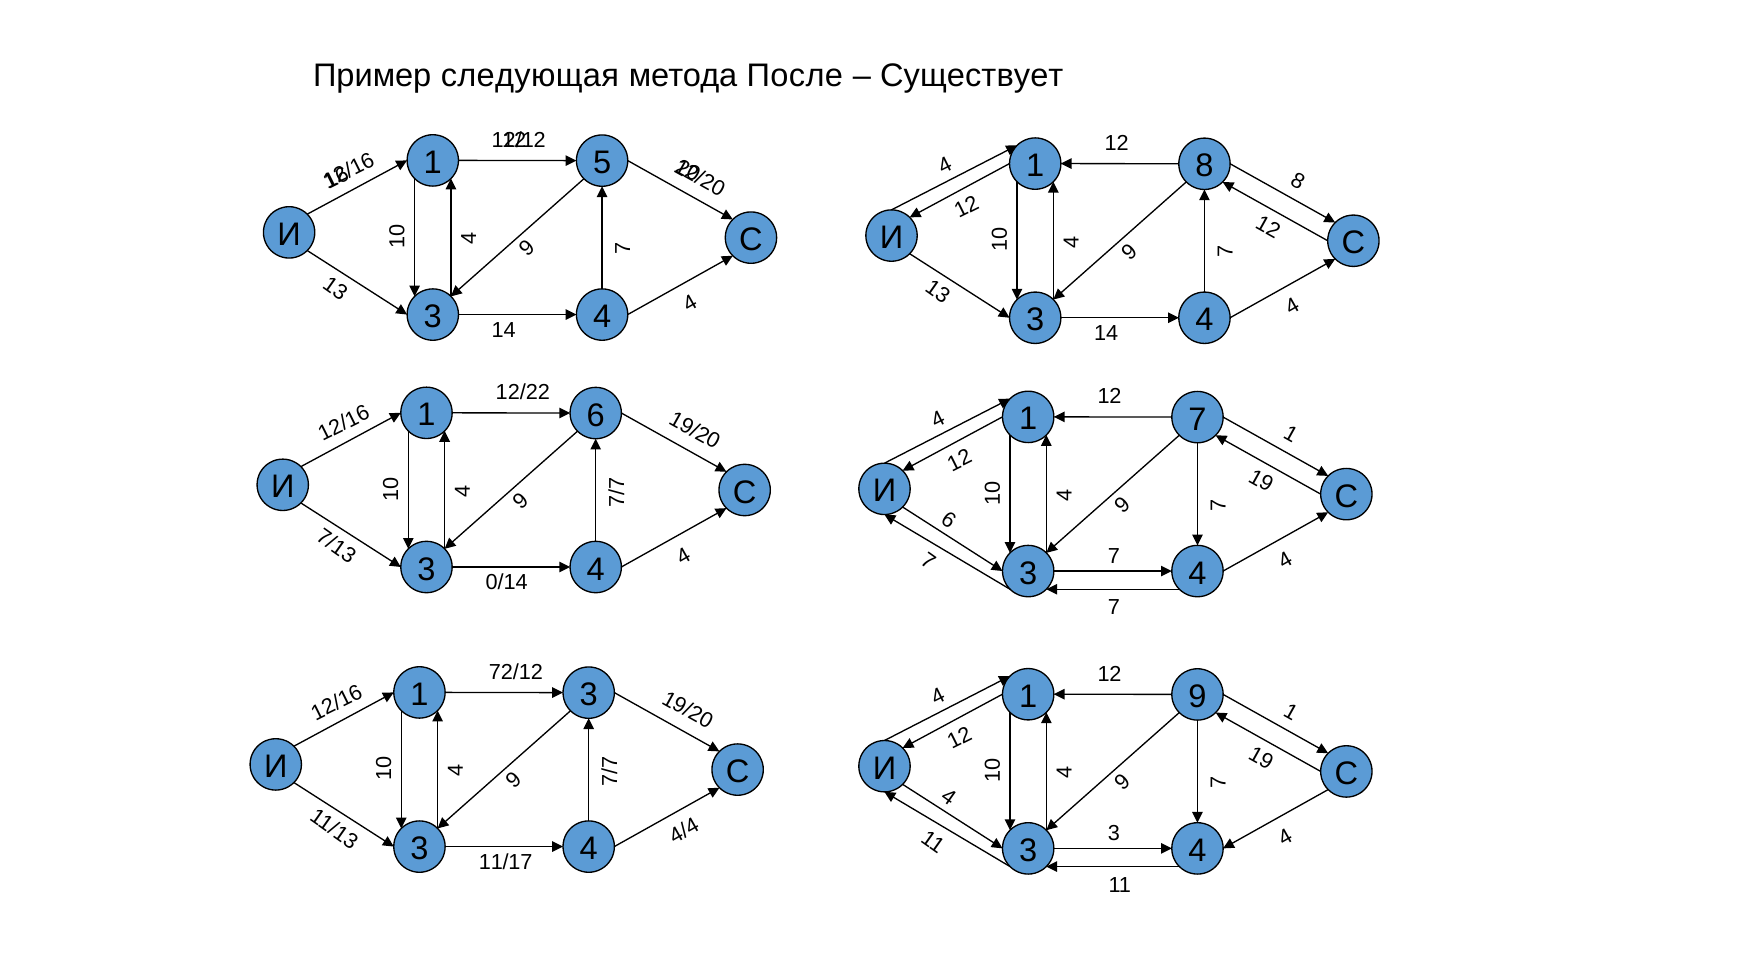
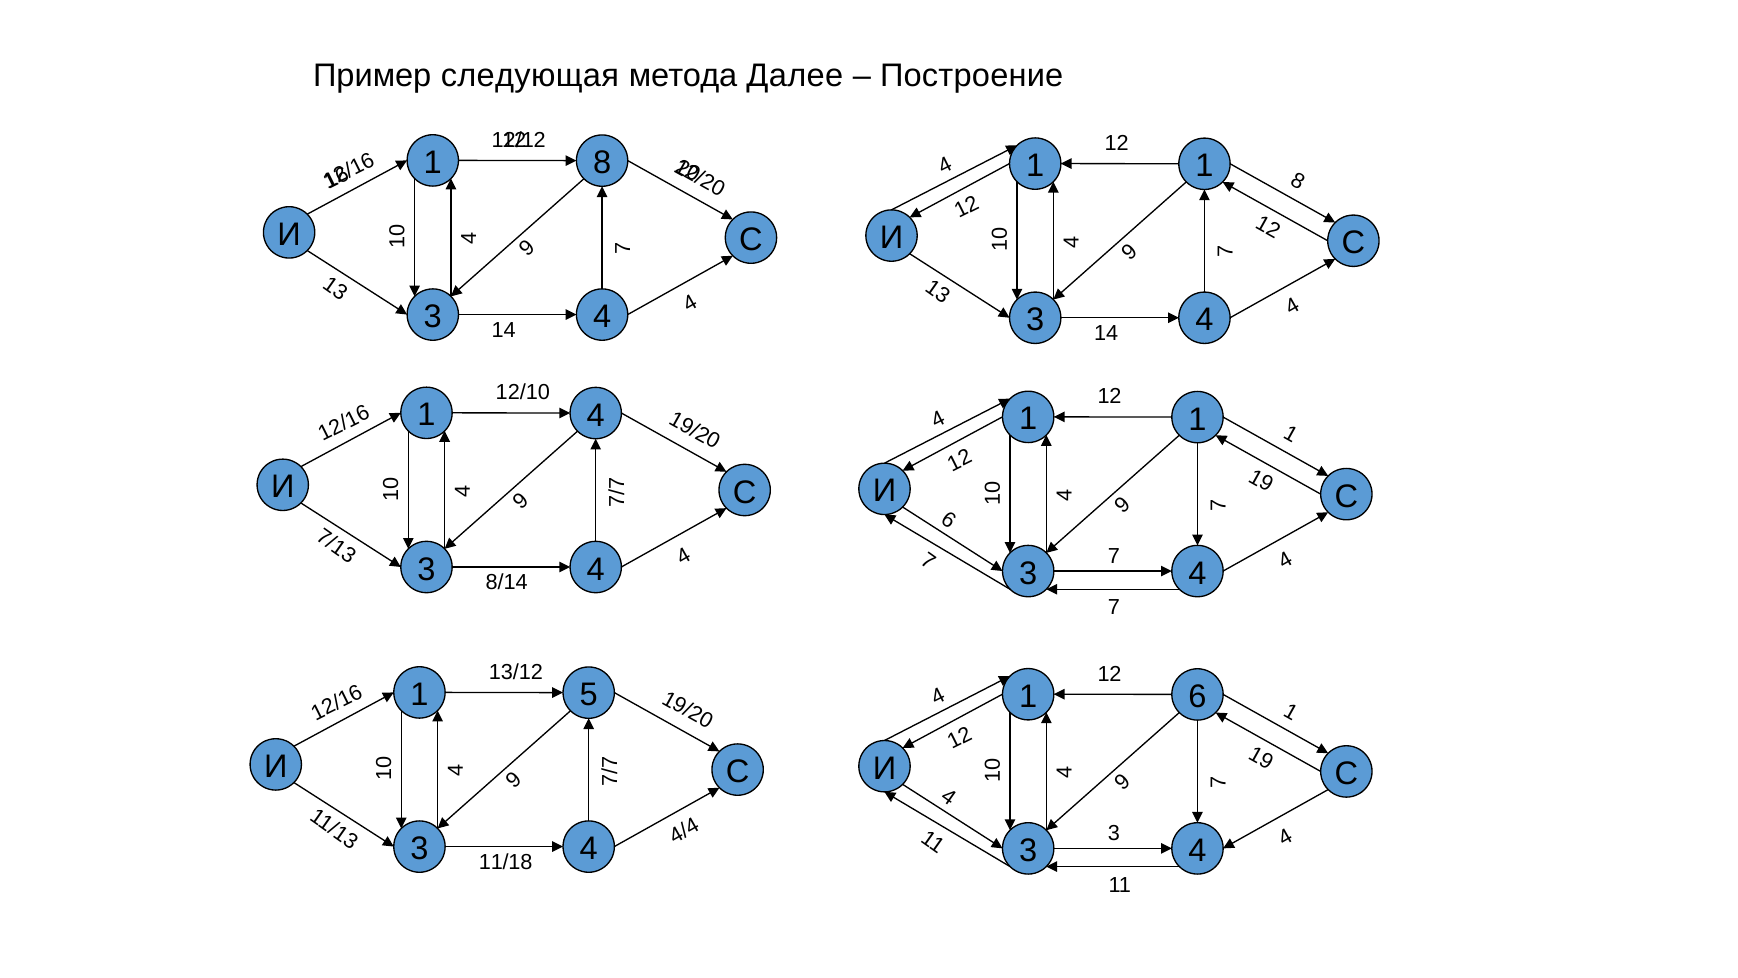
После: После -> Далее
Существует: Существует -> Построение
1 5: 5 -> 8
8 at (1204, 166): 8 -> 1
12/22: 12/22 -> 12/10
6 at (596, 415): 6 -> 4
7 at (1197, 419): 7 -> 1
0/14: 0/14 -> 8/14
72/12: 72/12 -> 13/12
3 at (589, 695): 3 -> 5
9 at (1197, 696): 9 -> 6
11/17: 11/17 -> 11/18
